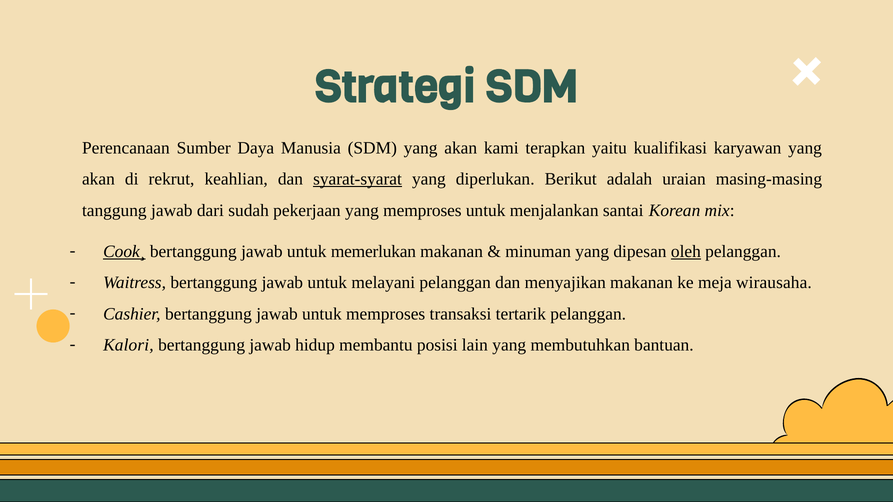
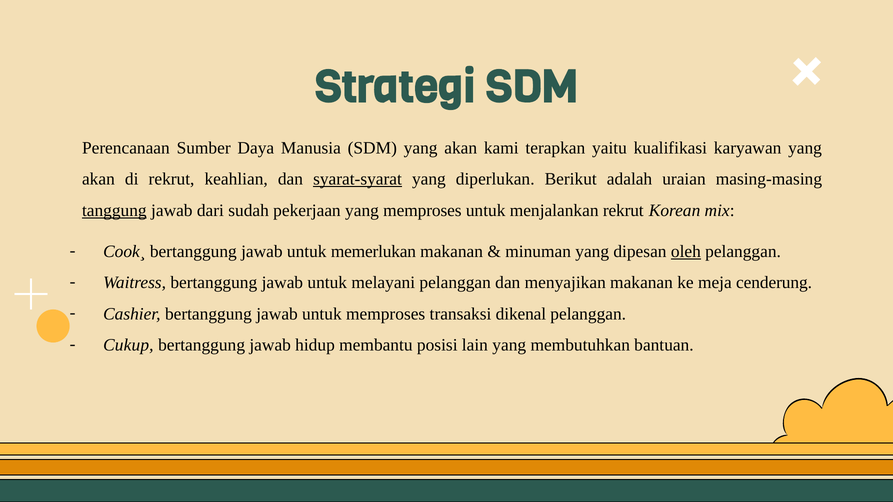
tanggung underline: none -> present
menjalankan santai: santai -> rekrut
Cook¸ underline: present -> none
wirausaha: wirausaha -> cenderung
tertarik: tertarik -> dikenal
Kalori: Kalori -> Cukup
